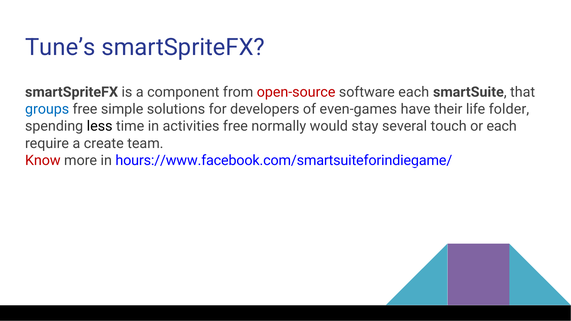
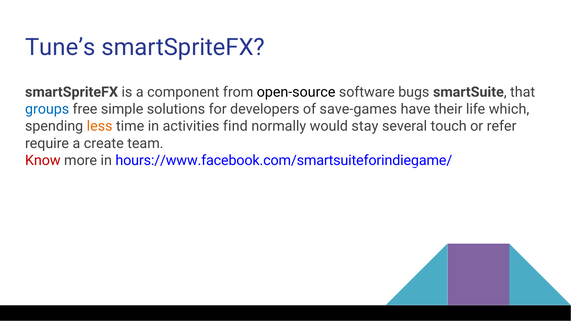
open-source colour: red -> black
software each: each -> bugs
even-games: even-games -> save-games
folder: folder -> which
less colour: black -> orange
activities free: free -> find
or each: each -> refer
